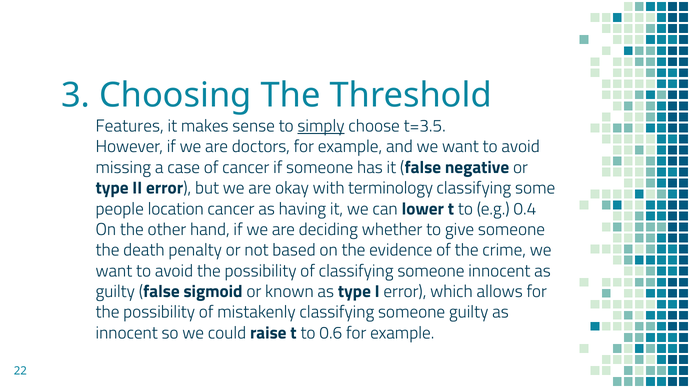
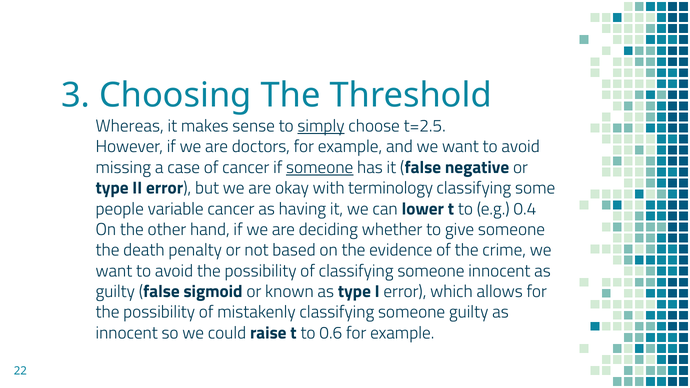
Features: Features -> Whereas
t=3.5: t=3.5 -> t=2.5
someone at (320, 167) underline: none -> present
location: location -> variable
